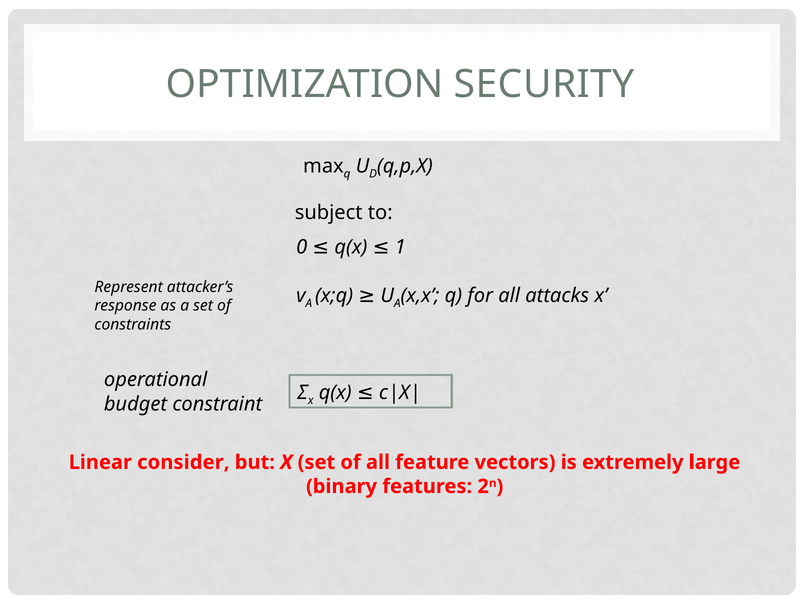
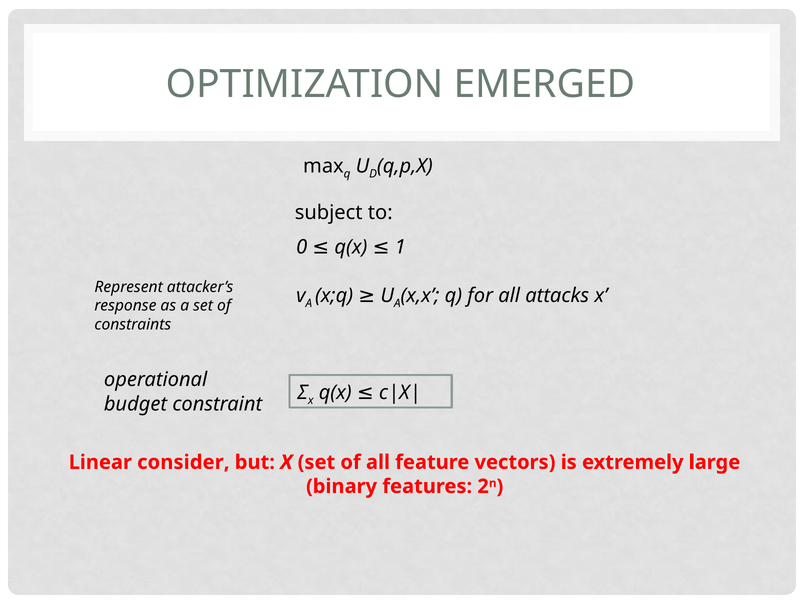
SECURITY: SECURITY -> EMERGED
